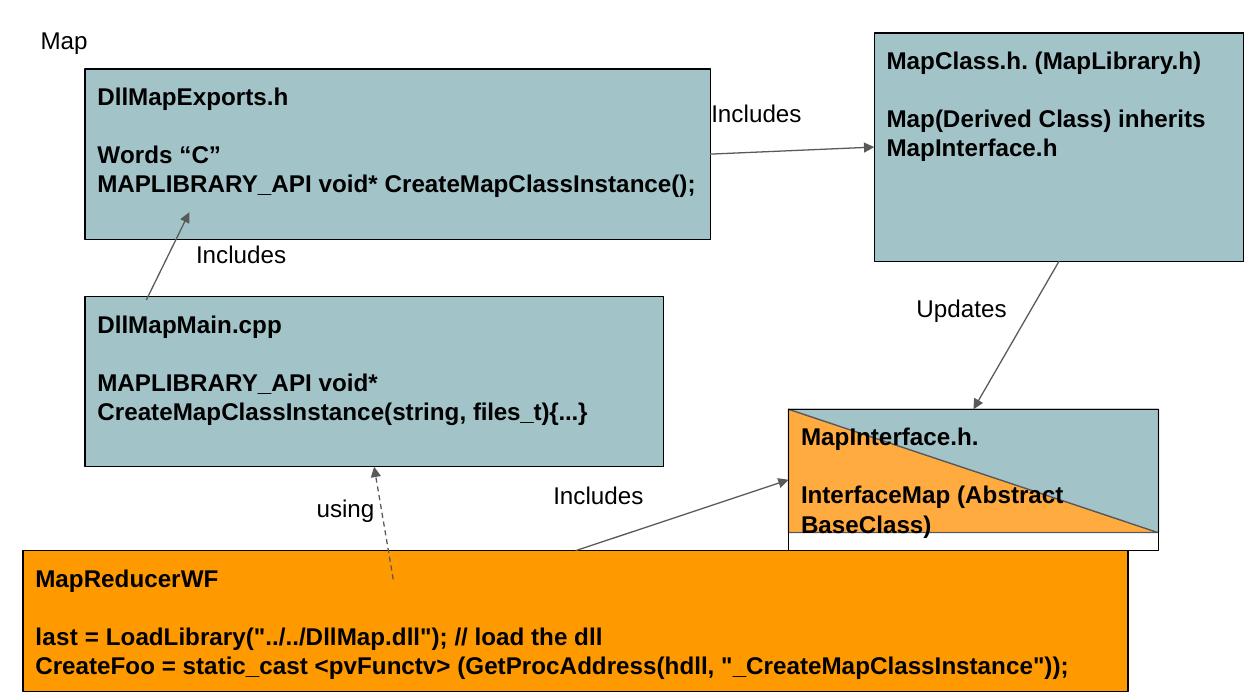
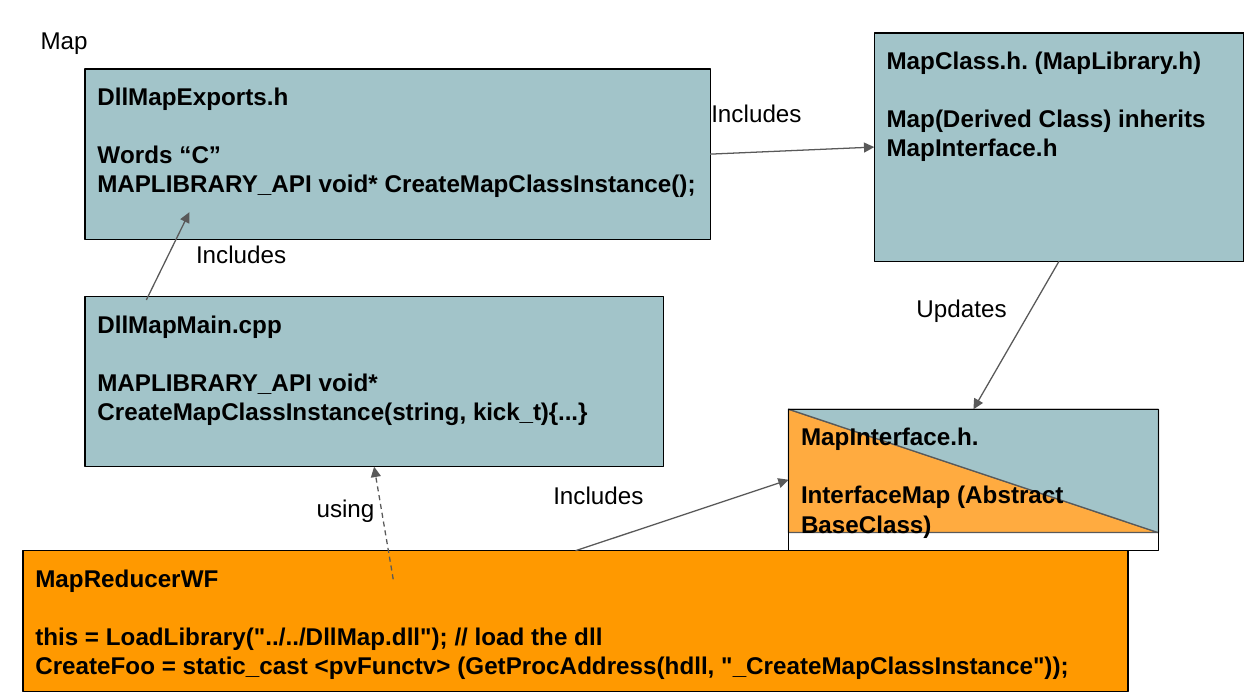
files_t){: files_t){ -> kick_t){
last: last -> this
